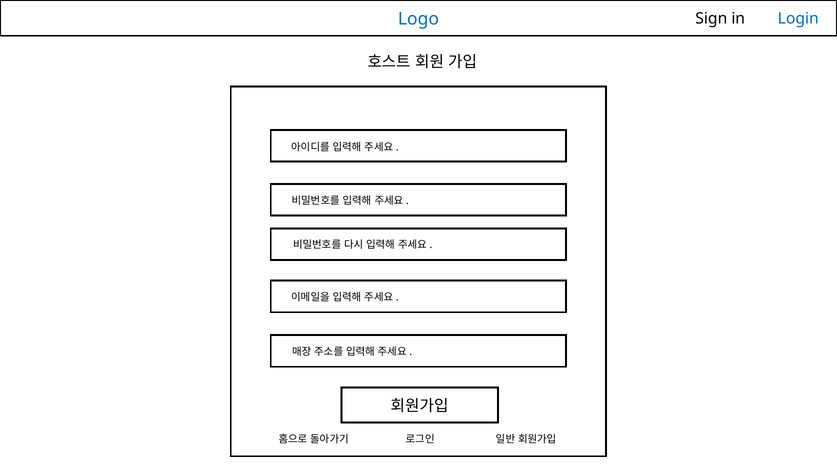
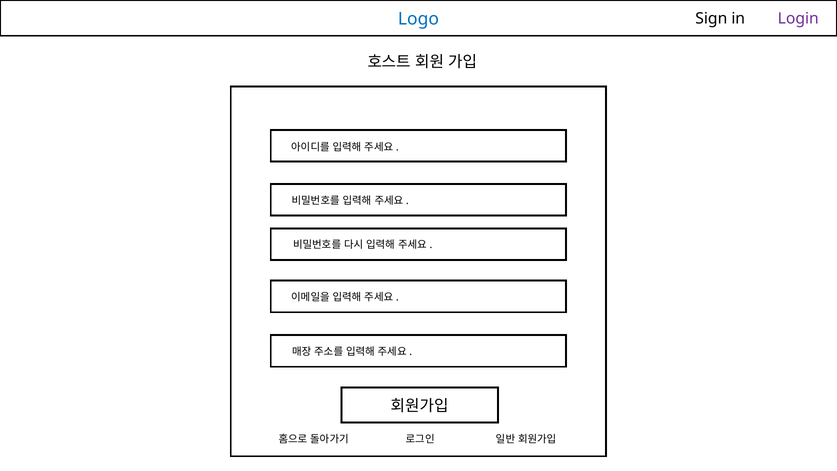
Login colour: blue -> purple
